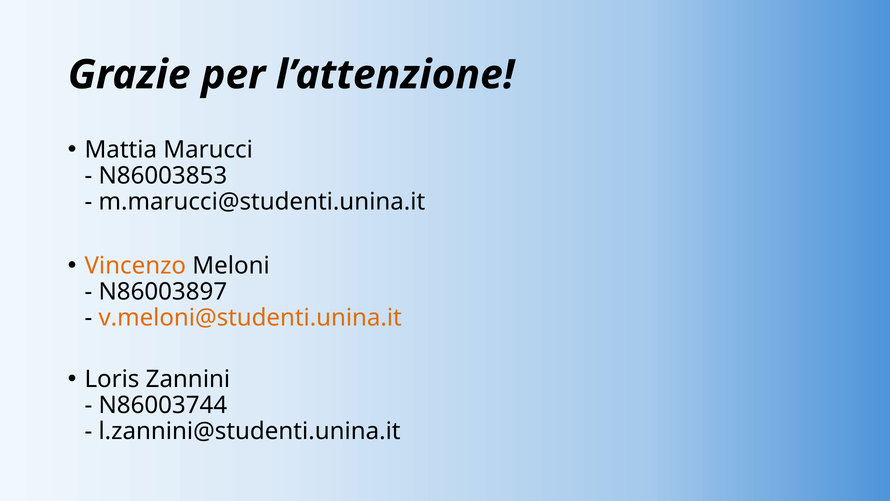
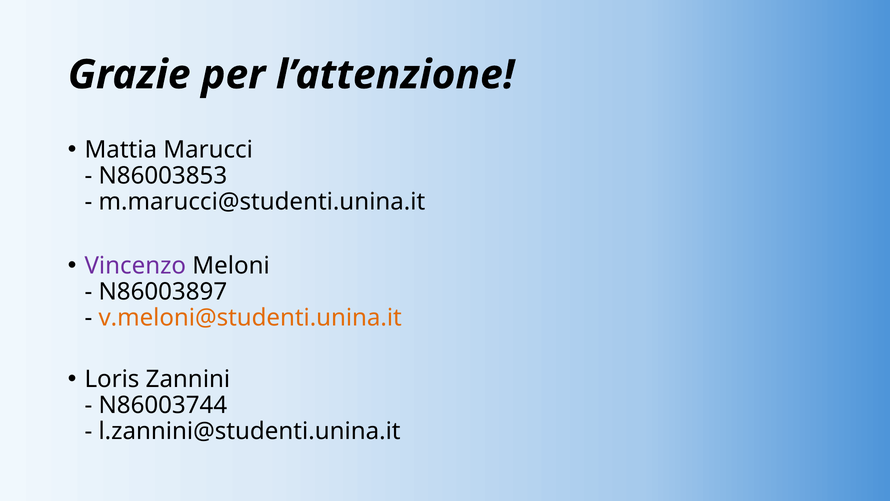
Vincenzo colour: orange -> purple
